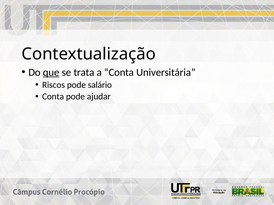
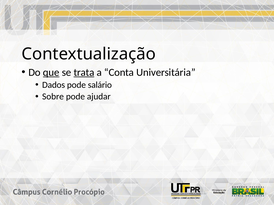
trata underline: none -> present
Riscos: Riscos -> Dados
Conta at (53, 97): Conta -> Sobre
